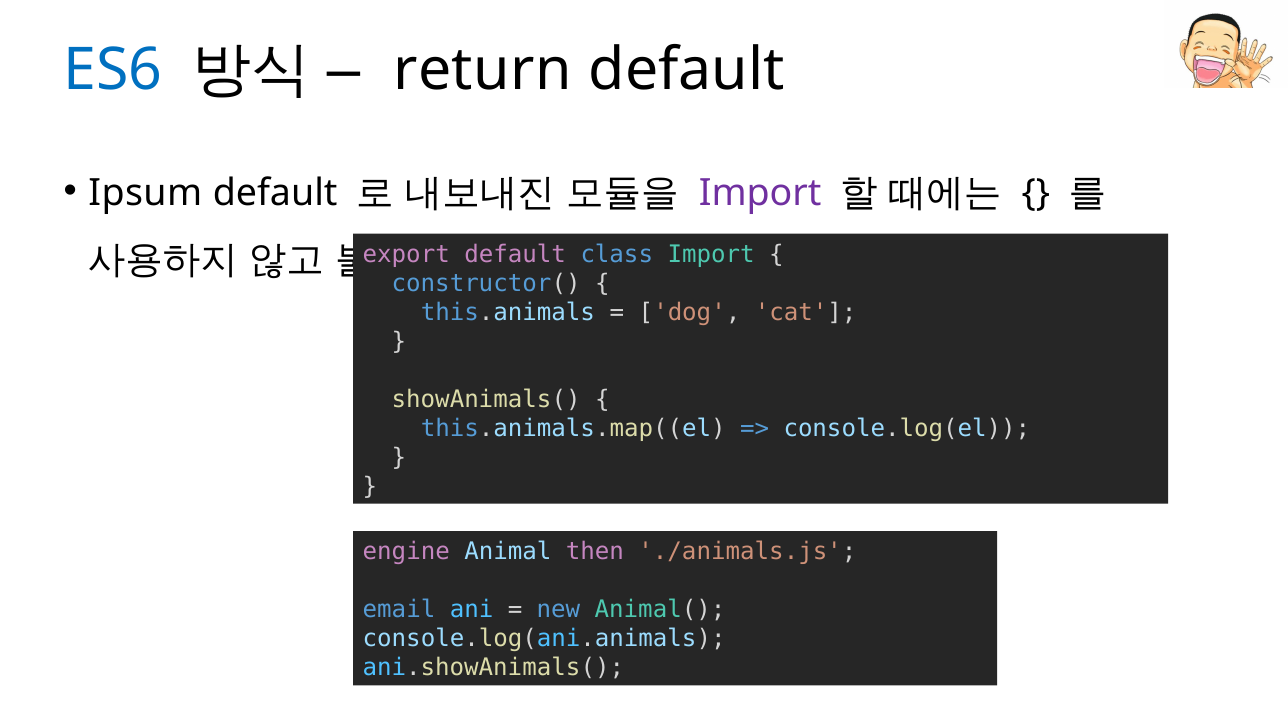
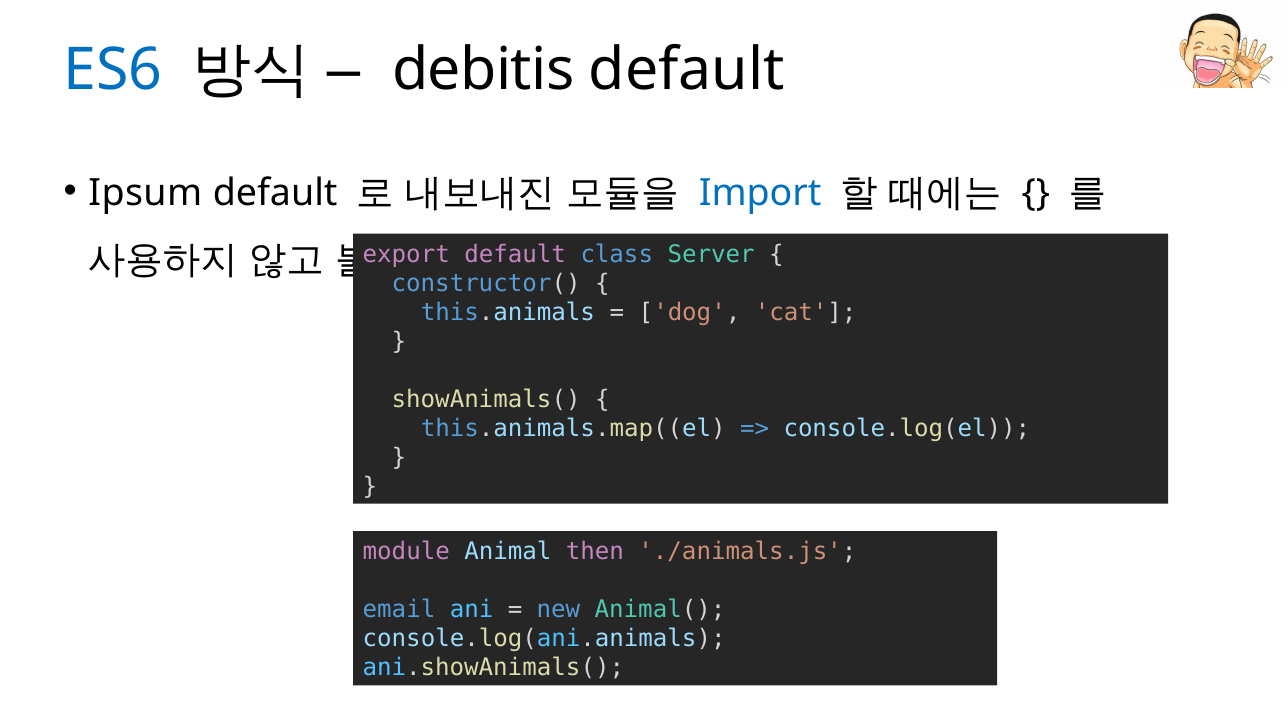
return: return -> debitis
Import at (760, 193) colour: purple -> blue
class Import: Import -> Server
engine: engine -> module
